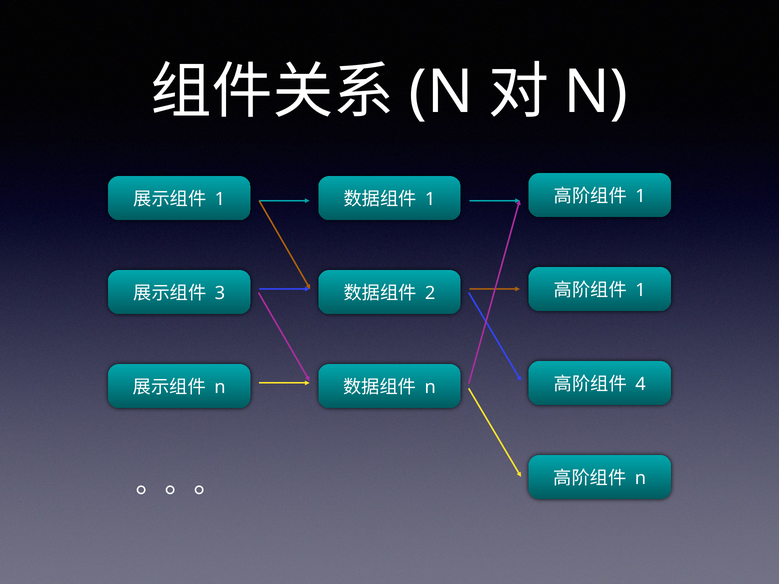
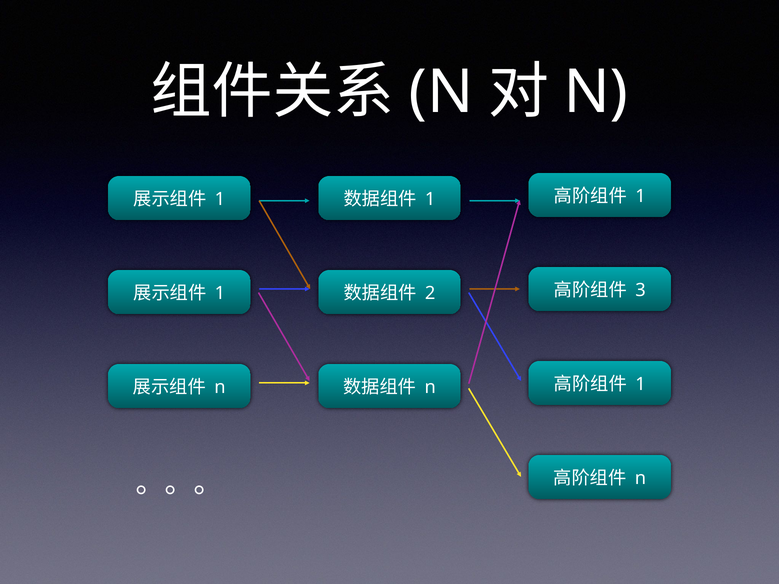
1 at (640, 290): 1 -> 3
3 at (220, 293): 3 -> 1
4 at (640, 384): 4 -> 1
